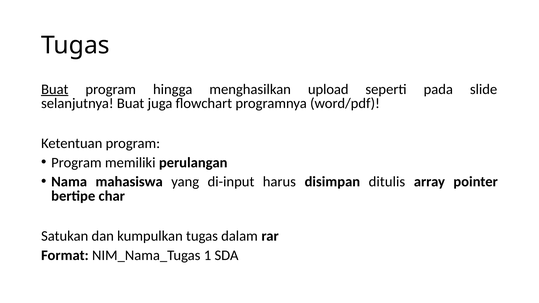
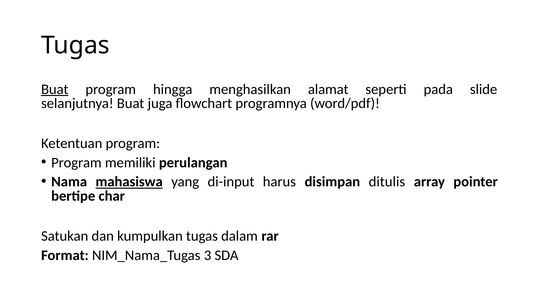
upload: upload -> alamat
mahasiswa underline: none -> present
1: 1 -> 3
